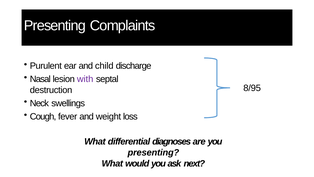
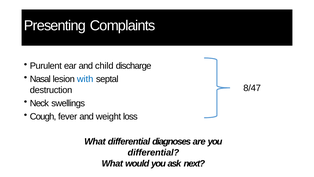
with colour: purple -> blue
8/95: 8/95 -> 8/47
presenting at (153, 152): presenting -> differential
